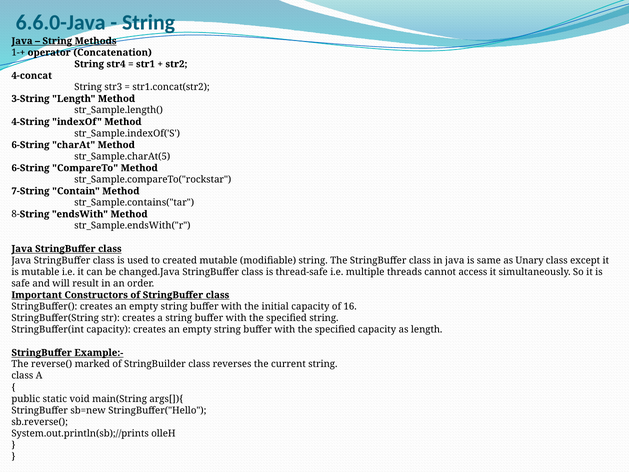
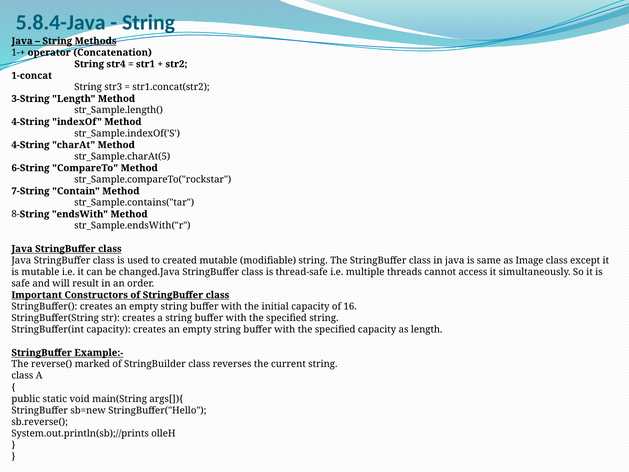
6.6.0-Java: 6.6.0-Java -> 5.8.4-Java
4-concat: 4-concat -> 1-concat
6-String at (30, 145): 6-String -> 4-String
Unary: Unary -> Image
